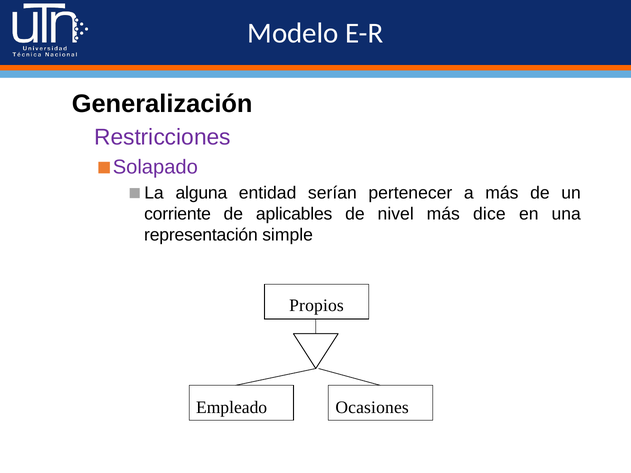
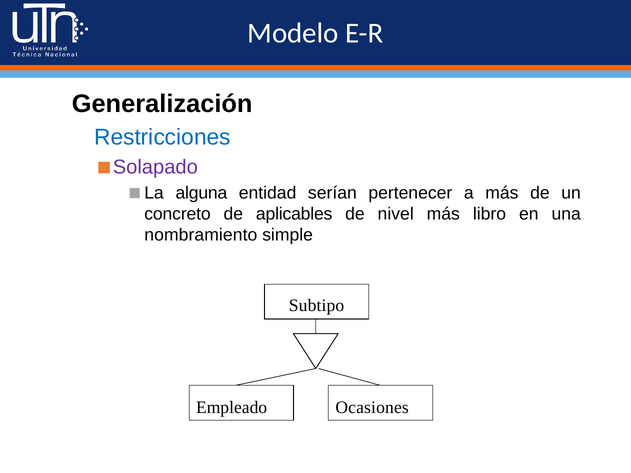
Restricciones colour: purple -> blue
corriente: corriente -> concreto
dice: dice -> libro
representación: representación -> nombramiento
Propios: Propios -> Subtipo
